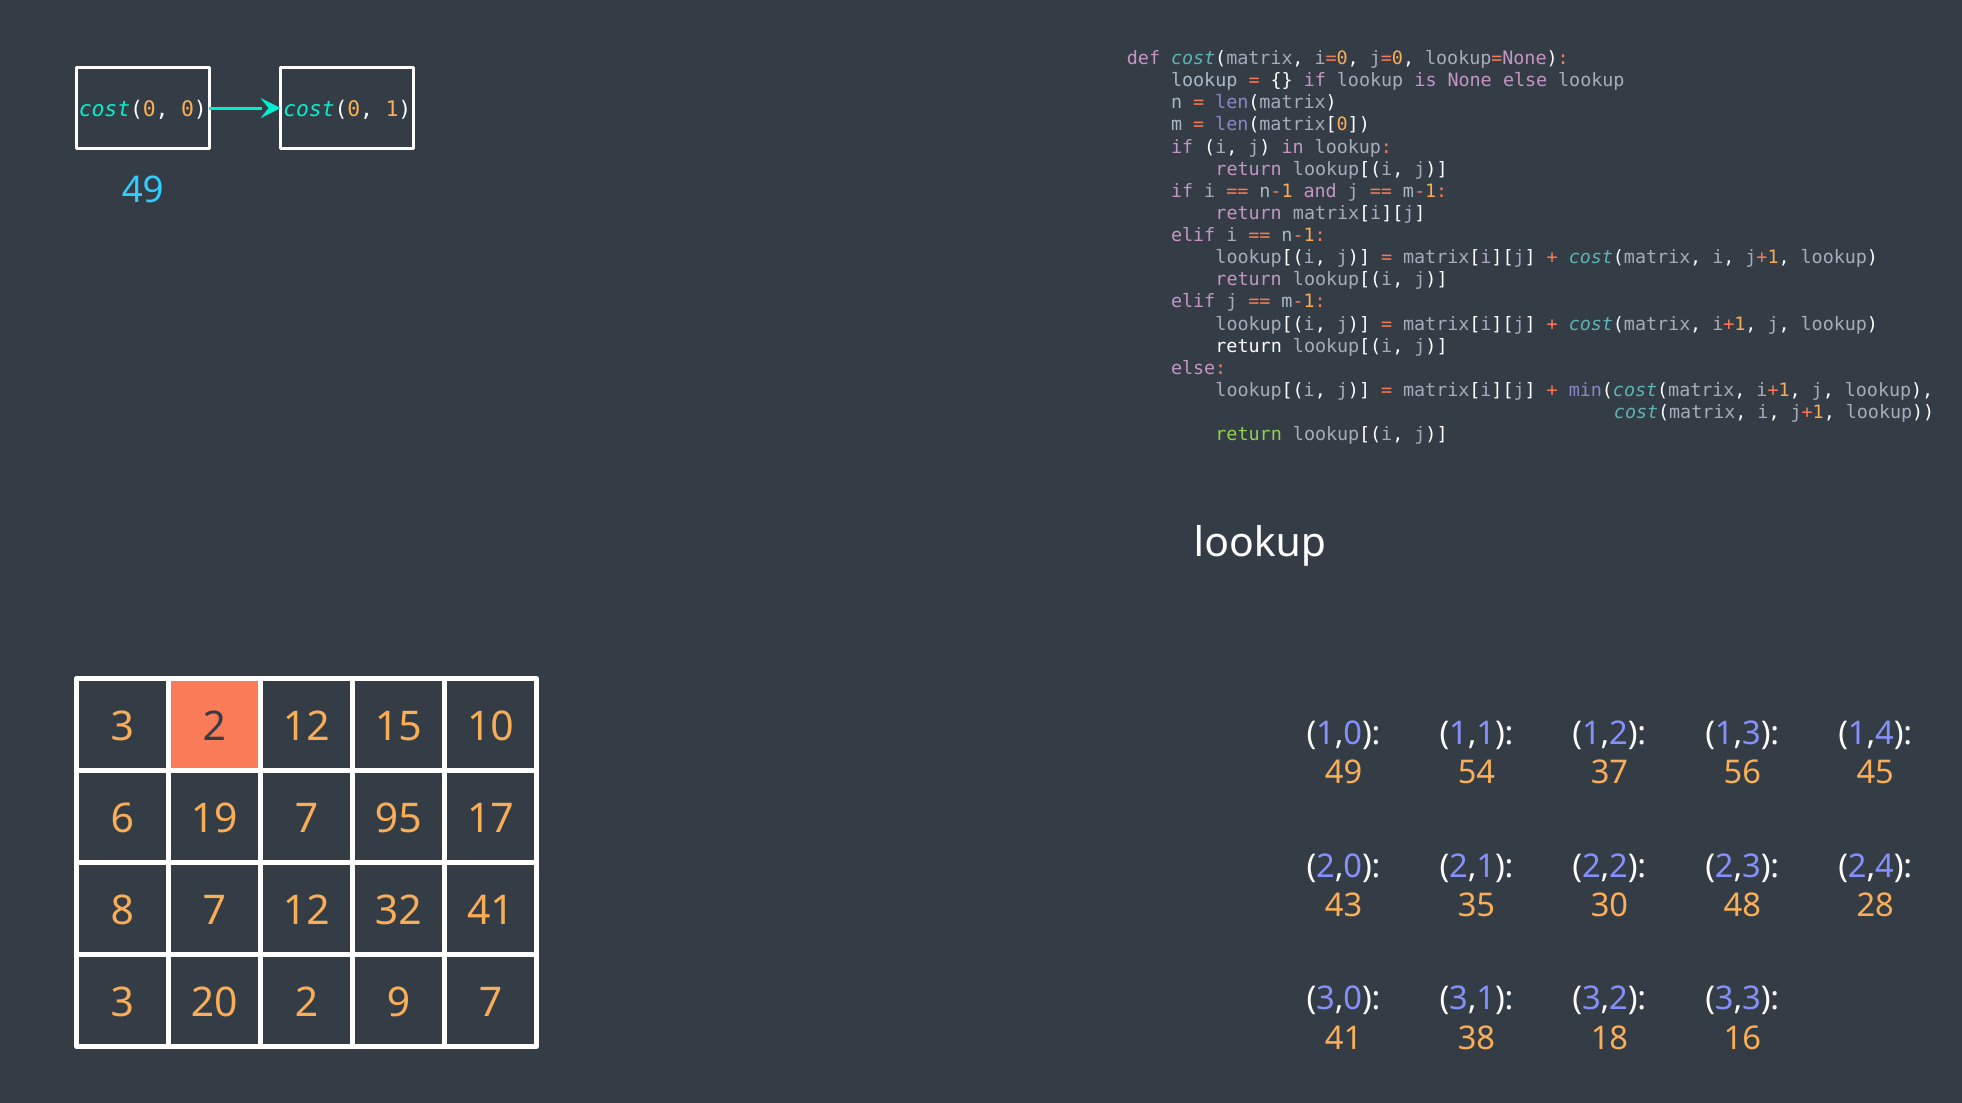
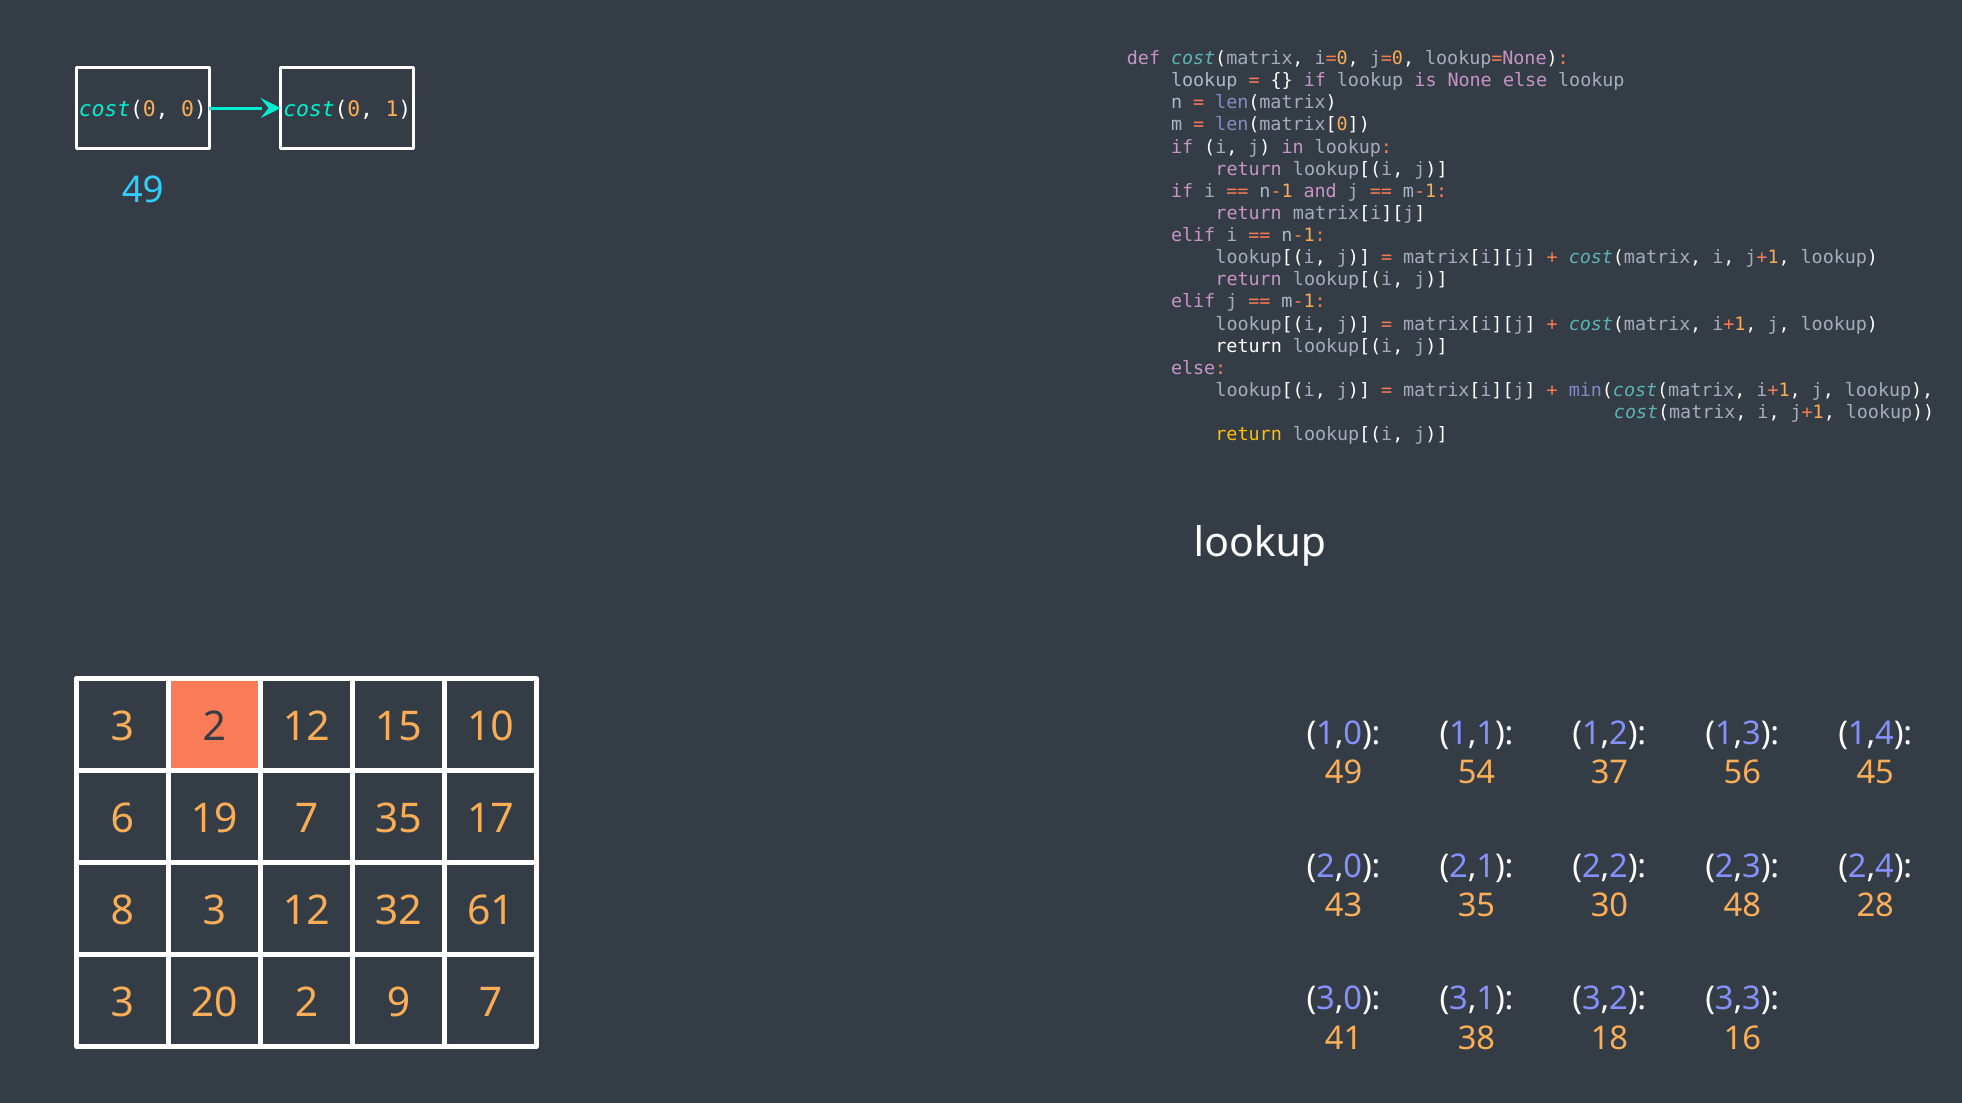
return at (1249, 435) colour: light green -> yellow
7 95: 95 -> 35
8 7: 7 -> 3
32 41: 41 -> 61
